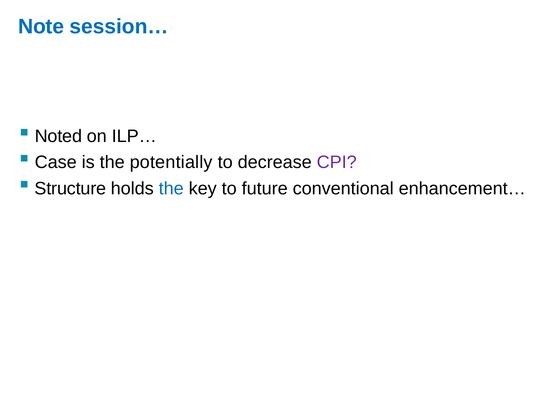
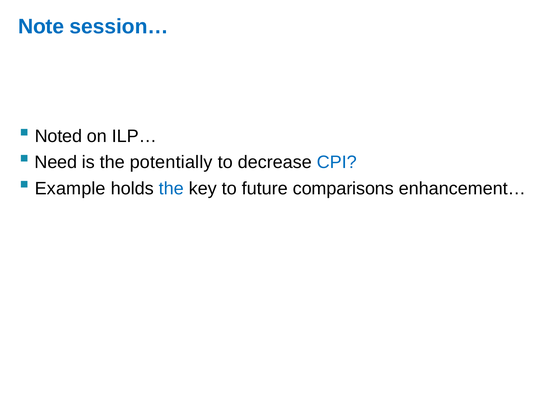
Case: Case -> Need
CPI colour: purple -> blue
Structure: Structure -> Example
conventional: conventional -> comparisons
